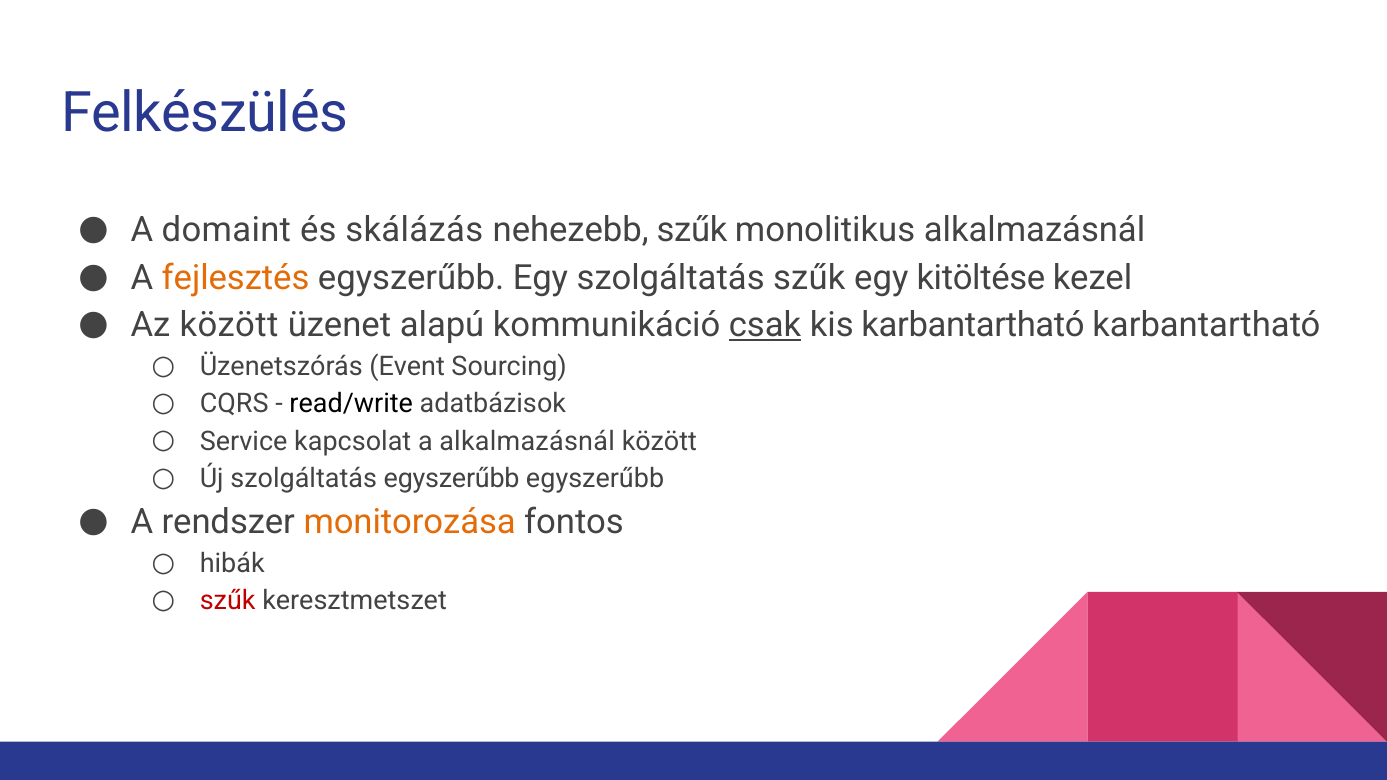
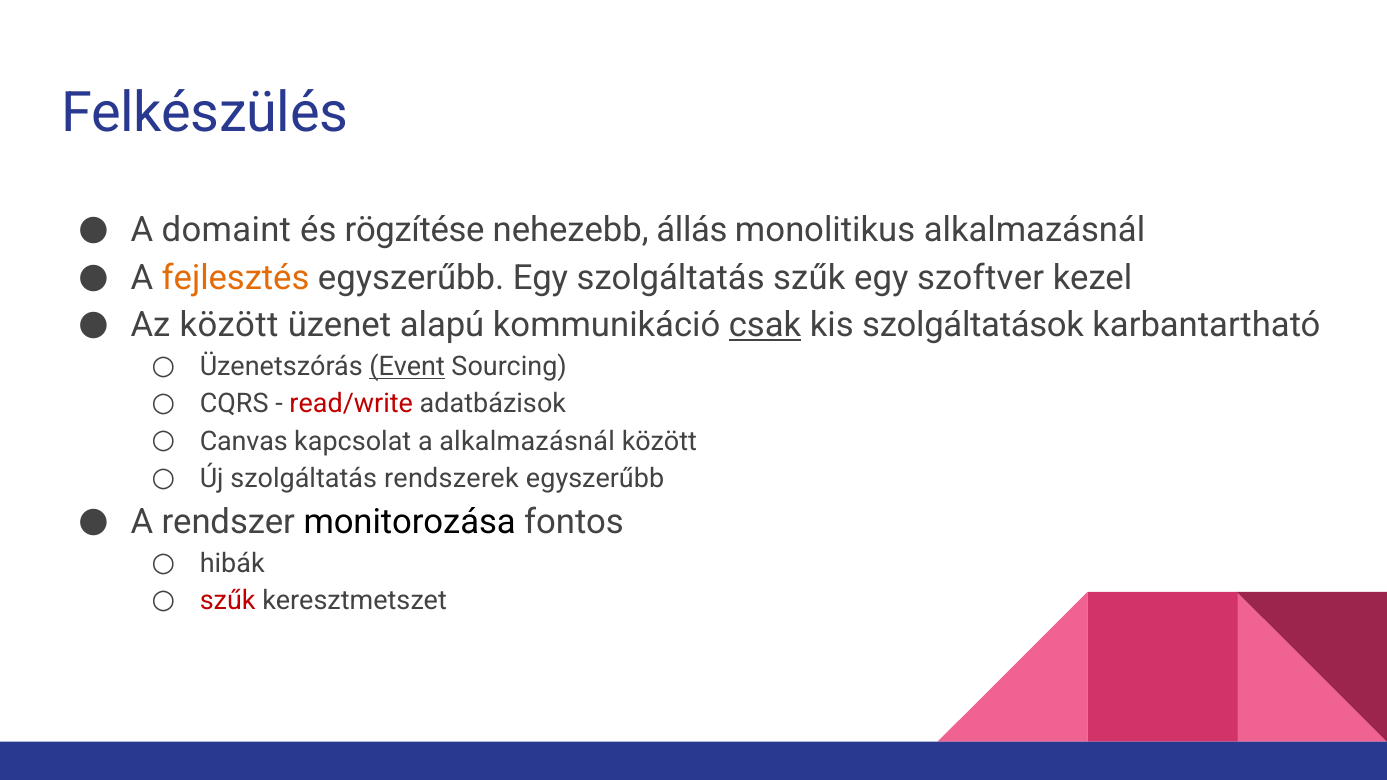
skálázás: skálázás -> rögzítése
nehezebb szűk: szűk -> állás
kitöltése: kitöltése -> szoftver
kis karbantartható: karbantartható -> szolgáltatások
Event underline: none -> present
read/write colour: black -> red
Service: Service -> Canvas
szolgáltatás egyszerűbb: egyszerűbb -> rendszerek
monitorozása colour: orange -> black
